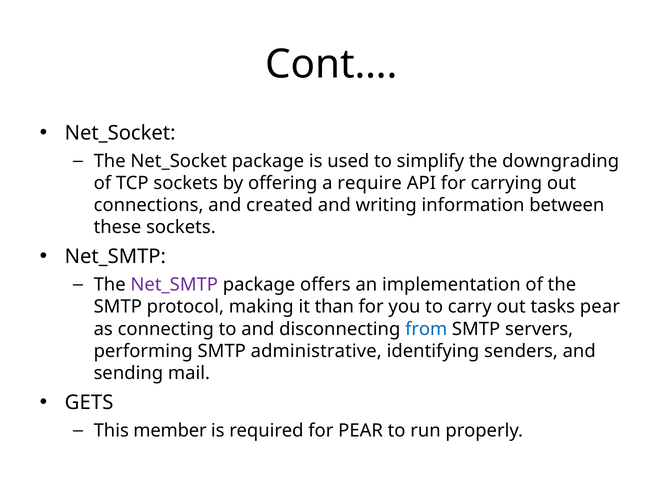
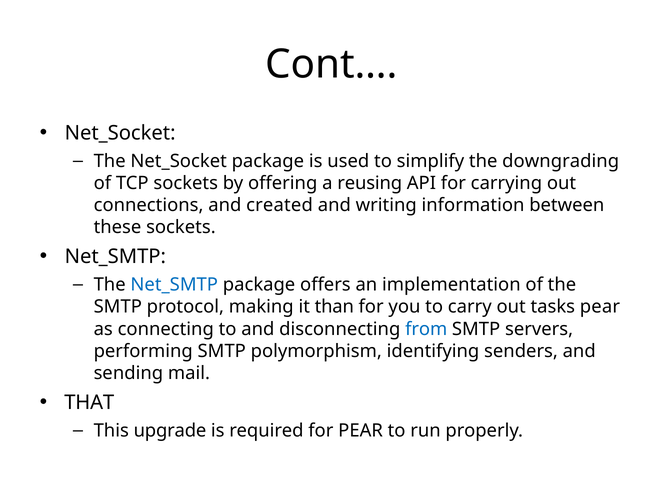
require: require -> reusing
Net_SMTP at (174, 285) colour: purple -> blue
administrative: administrative -> polymorphism
GETS: GETS -> THAT
member: member -> upgrade
